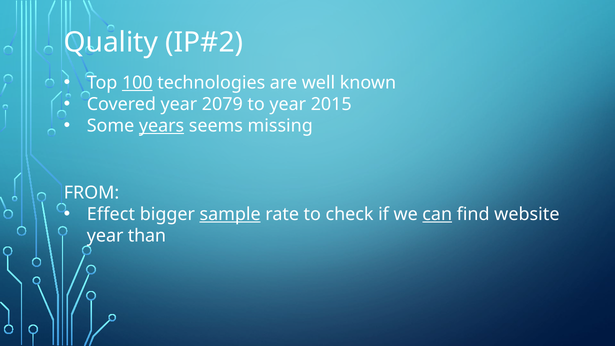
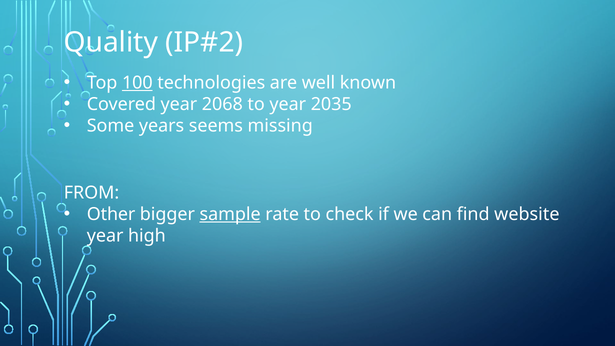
2079: 2079 -> 2068
2015: 2015 -> 2035
years underline: present -> none
Effect: Effect -> Other
can underline: present -> none
than: than -> high
